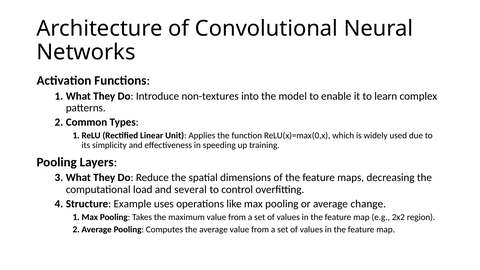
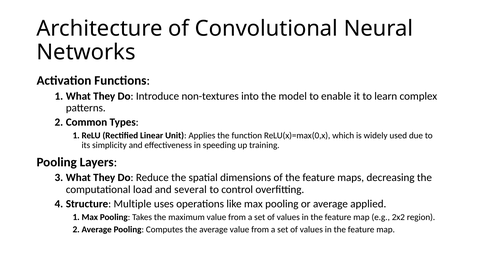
Example: Example -> Multiple
change: change -> applied
